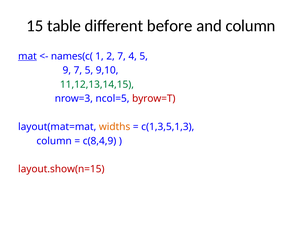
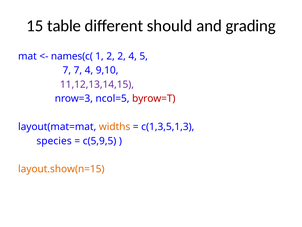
before: before -> should
and column: column -> grading
mat underline: present -> none
2 7: 7 -> 2
9 at (67, 70): 9 -> 7
7 5: 5 -> 4
11,12,13,14,15 colour: green -> purple
column at (54, 141): column -> species
c(8,4,9: c(8,4,9 -> c(5,9,5
layout.show(n=15 colour: red -> orange
